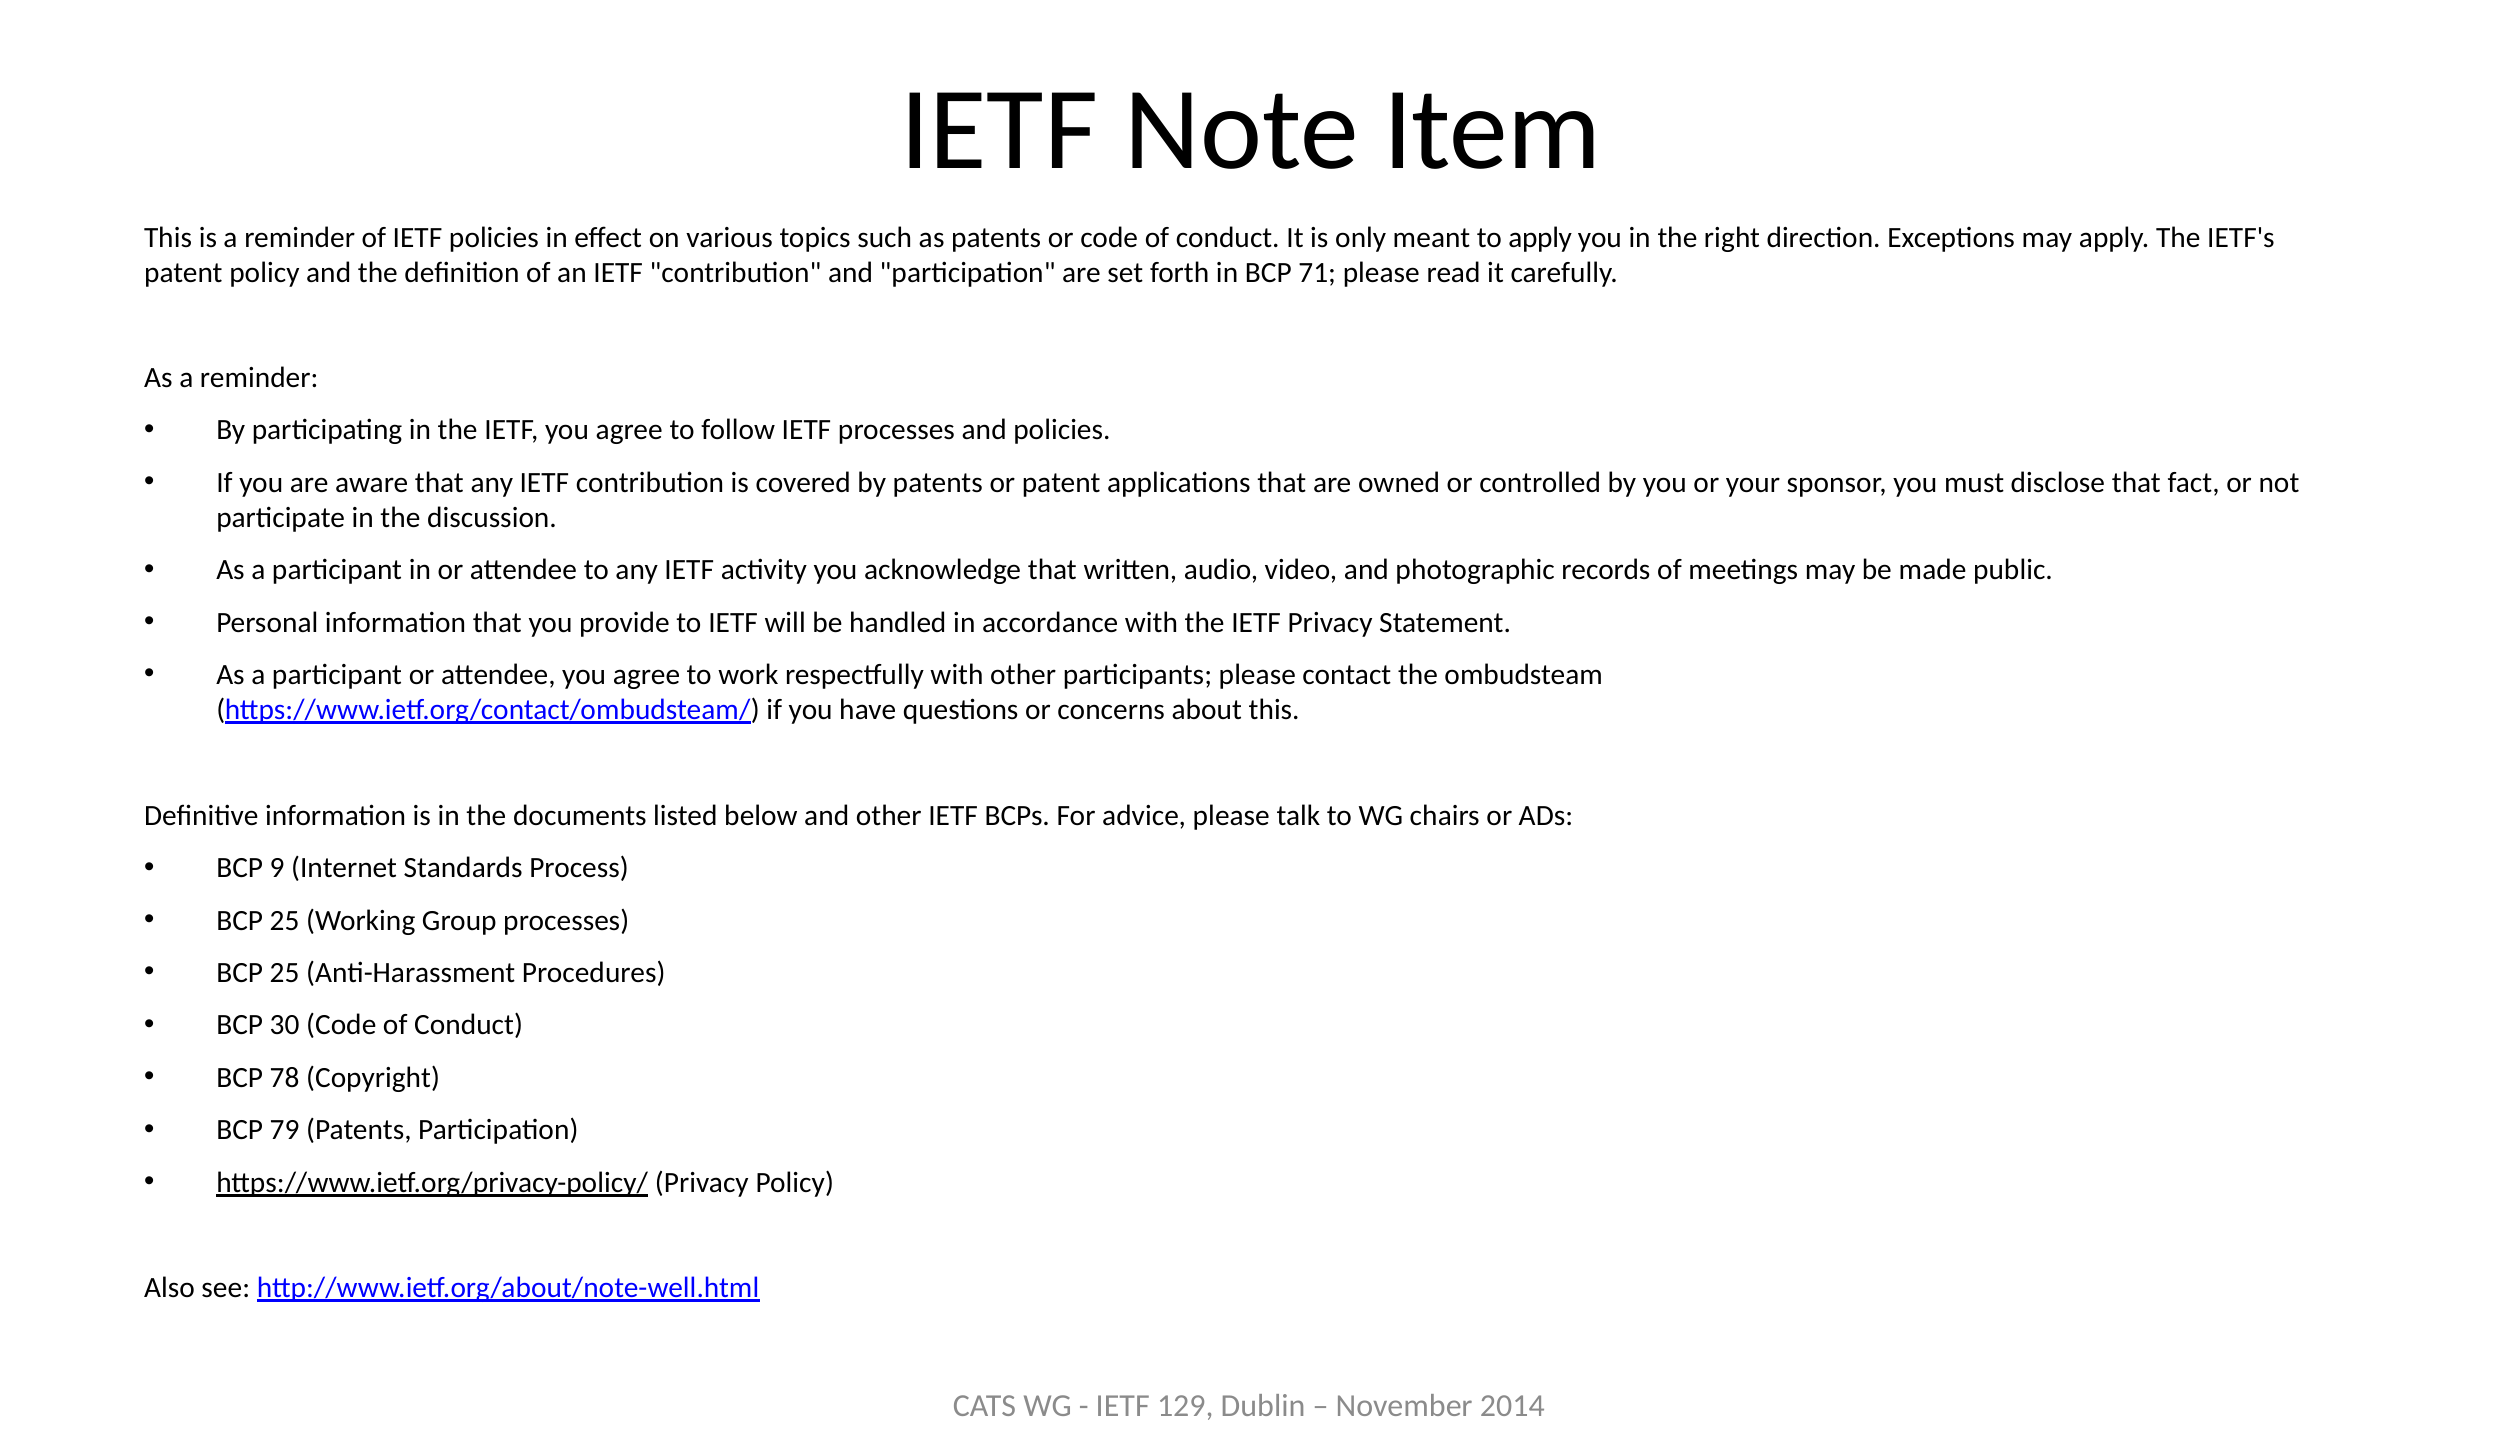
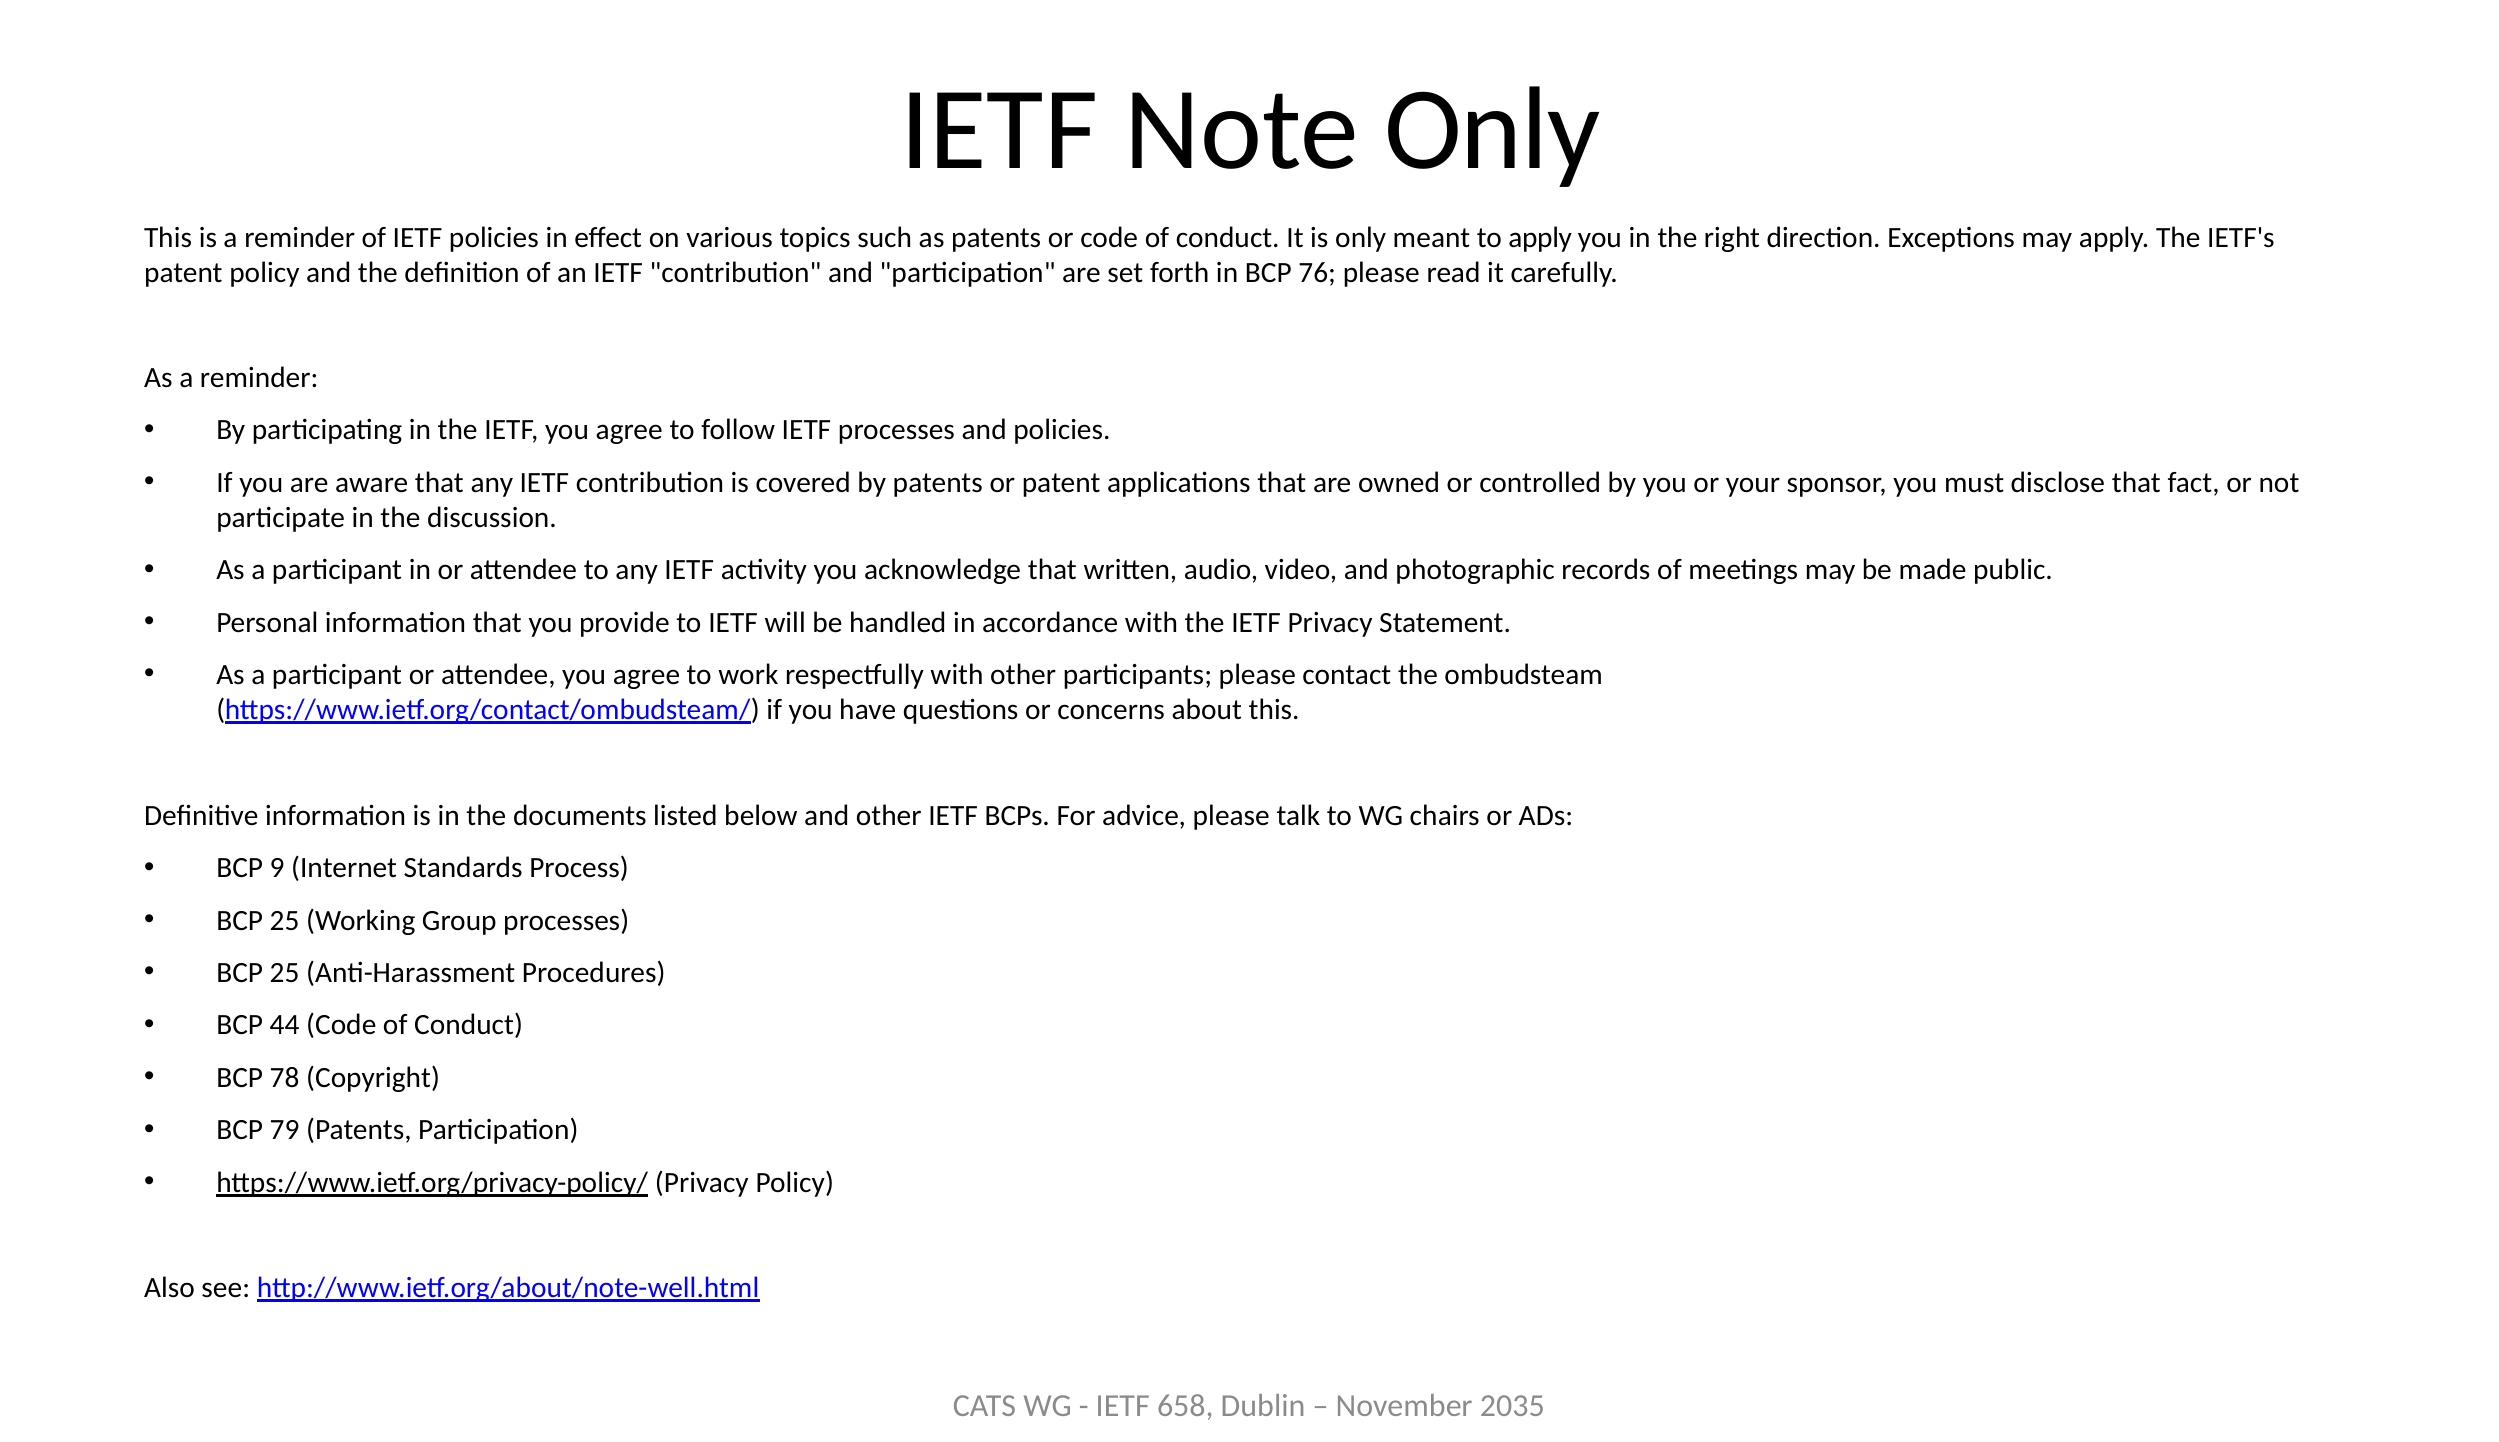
Note Item: Item -> Only
71: 71 -> 76
30: 30 -> 44
129: 129 -> 658
2014: 2014 -> 2035
